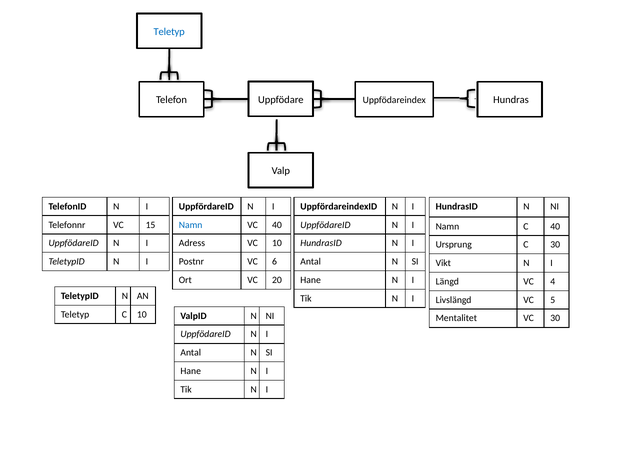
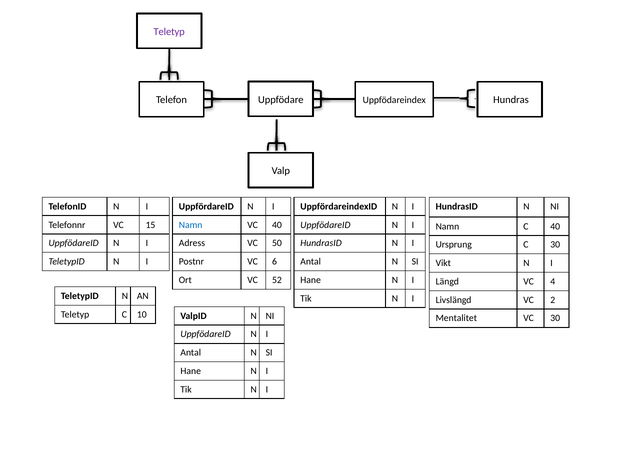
Teletyp at (169, 31) colour: blue -> purple
VC 10: 10 -> 50
20: 20 -> 52
5: 5 -> 2
